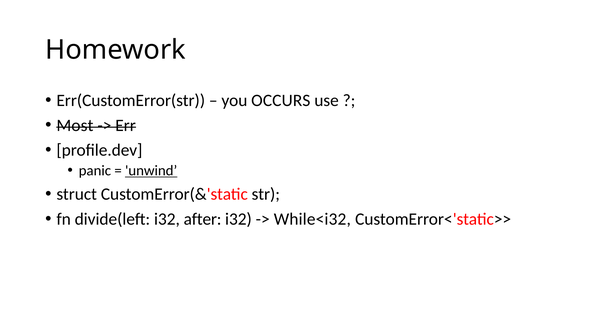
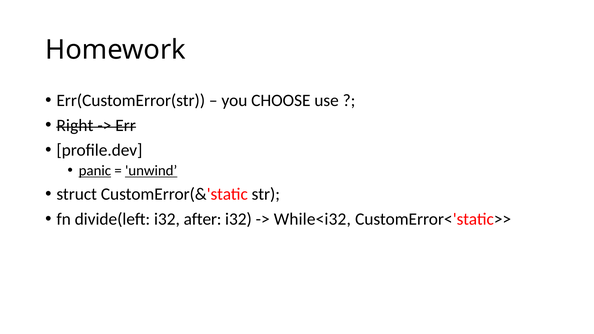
OCCURS: OCCURS -> CHOOSE
Most: Most -> Right
panic underline: none -> present
